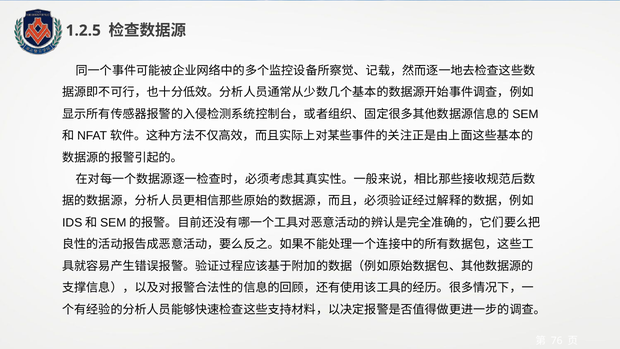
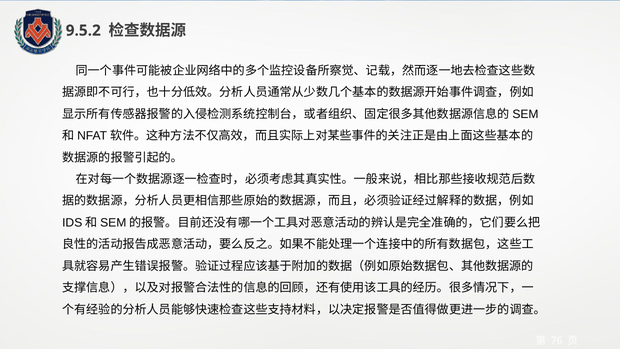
1.2.5: 1.2.5 -> 9.5.2
